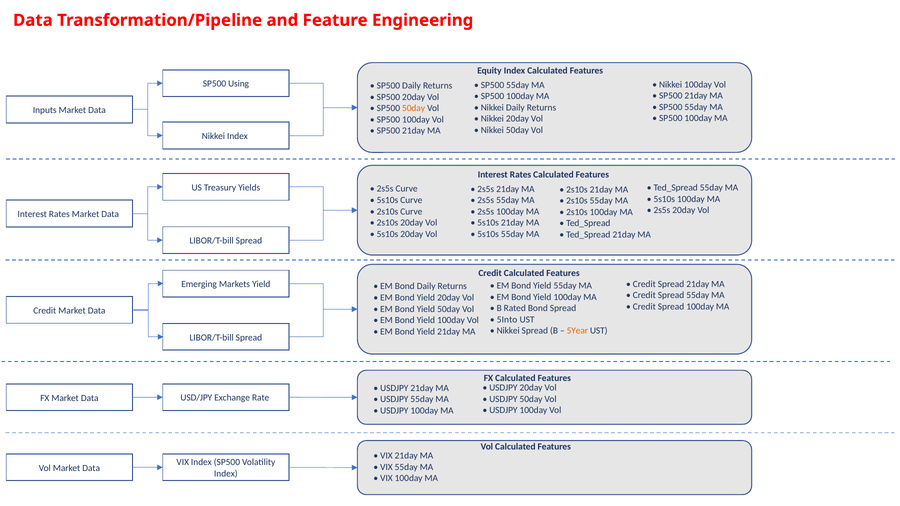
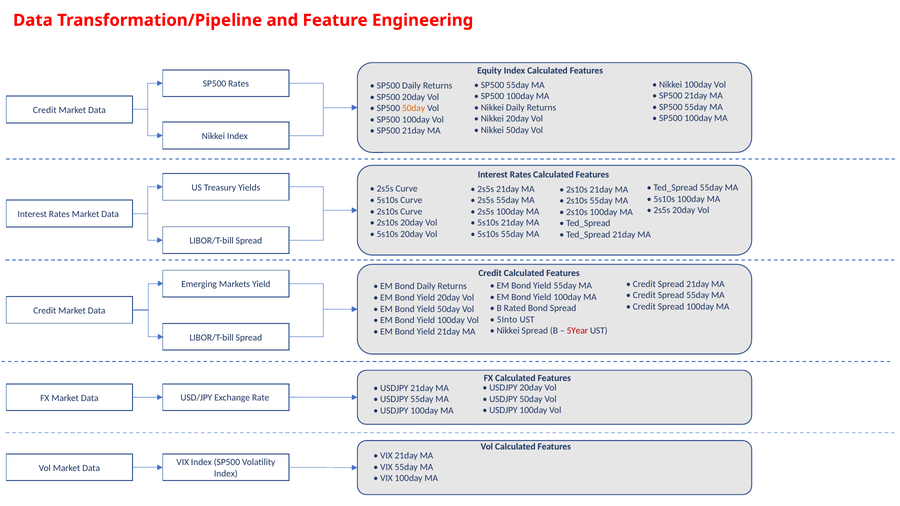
SP500 Using: Using -> Rates
Inputs at (45, 110): Inputs -> Credit
5Year colour: orange -> red
